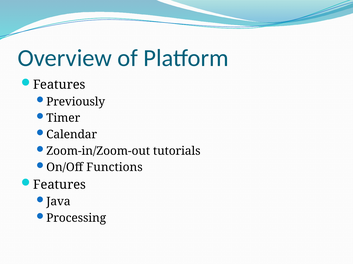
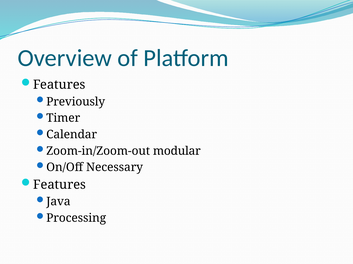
tutorials: tutorials -> modular
Functions: Functions -> Necessary
